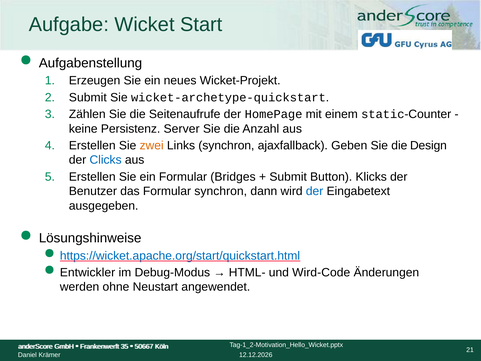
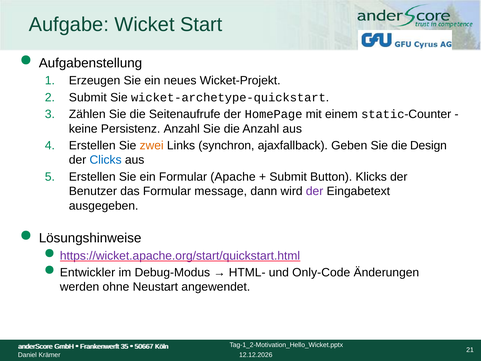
Persistenz Server: Server -> Anzahl
Bridges: Bridges -> Apache
Formular synchron: synchron -> message
der at (315, 191) colour: blue -> purple
https://wicket.apache.org/start/quickstart.html colour: blue -> purple
Wird-Code: Wird-Code -> Only-Code
